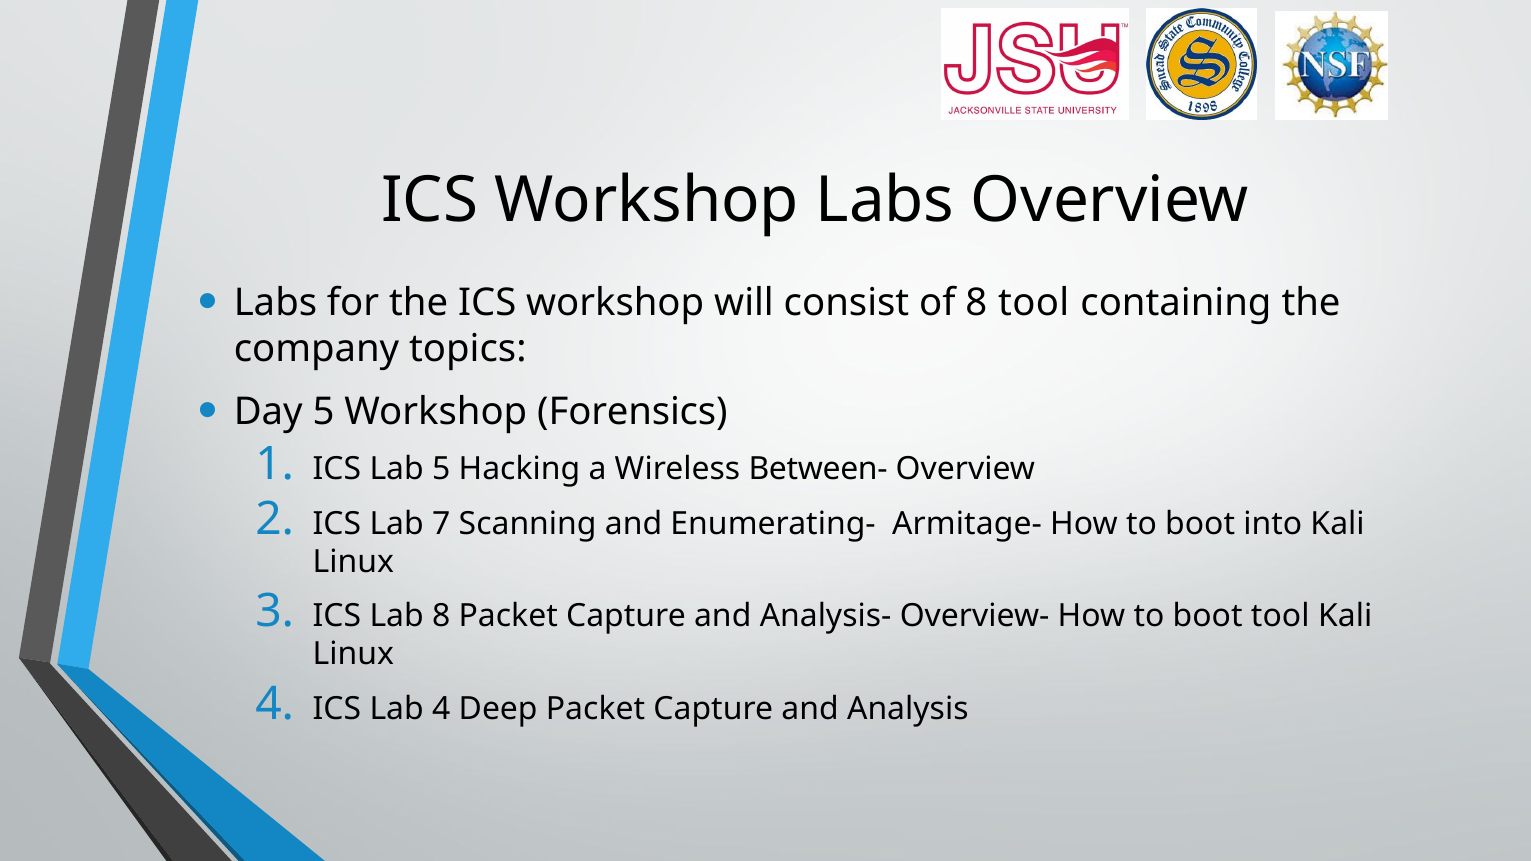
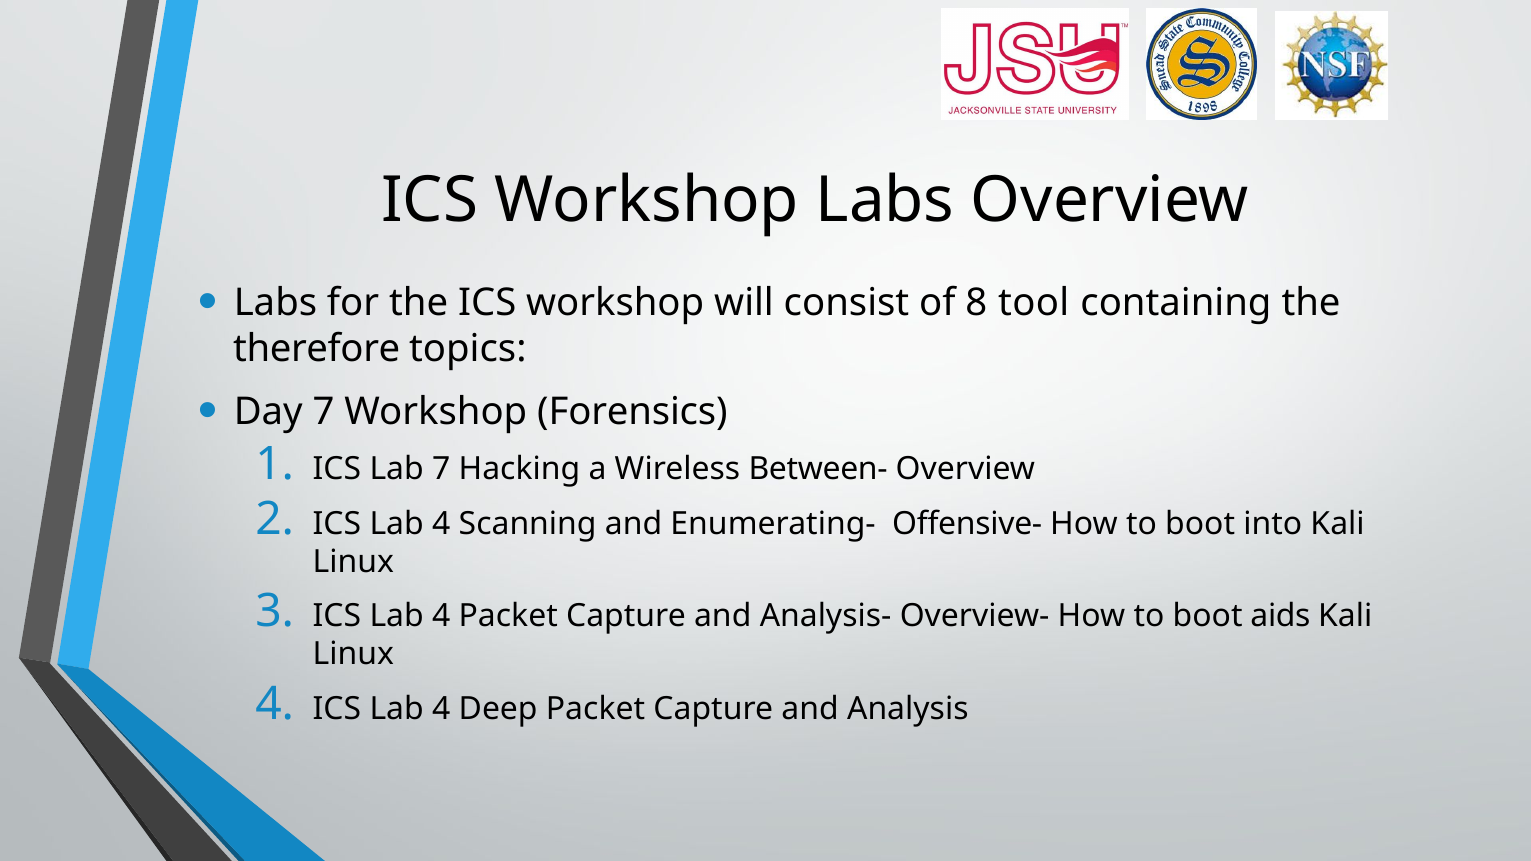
company: company -> therefore
Day 5: 5 -> 7
Lab 5: 5 -> 7
2 ICS Lab 7: 7 -> 4
Armitage-: Armitage- -> Offensive-
3 ICS Lab 8: 8 -> 4
boot tool: tool -> aids
